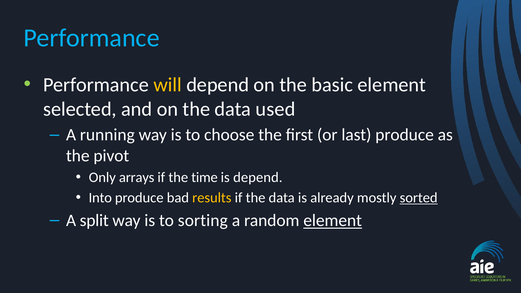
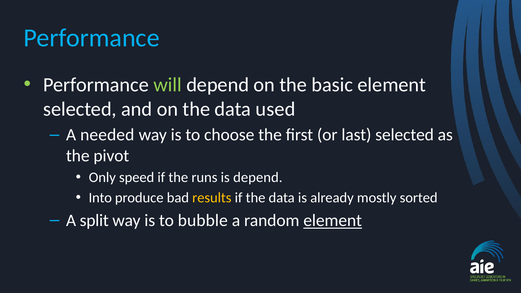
will colour: yellow -> light green
running: running -> needed
last produce: produce -> selected
arrays: arrays -> speed
time: time -> runs
sorted underline: present -> none
sorting: sorting -> bubble
